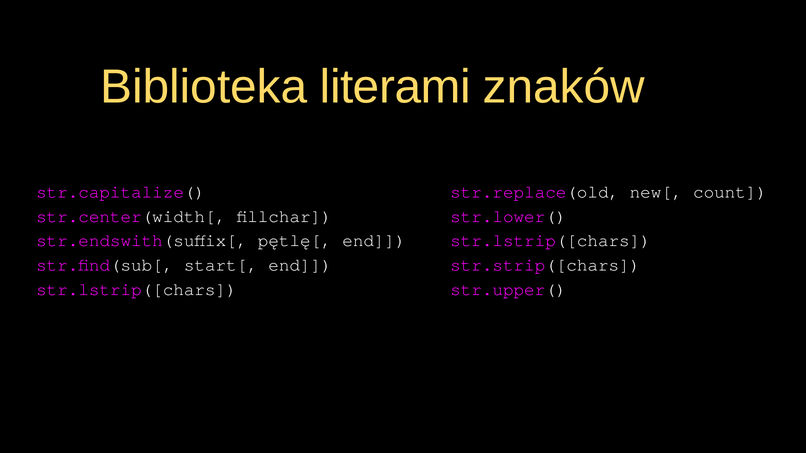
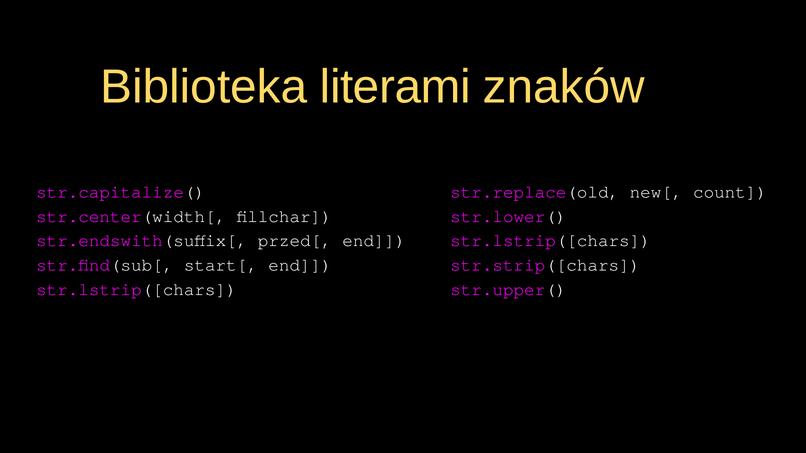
pętlę[: pętlę[ -> przed[
